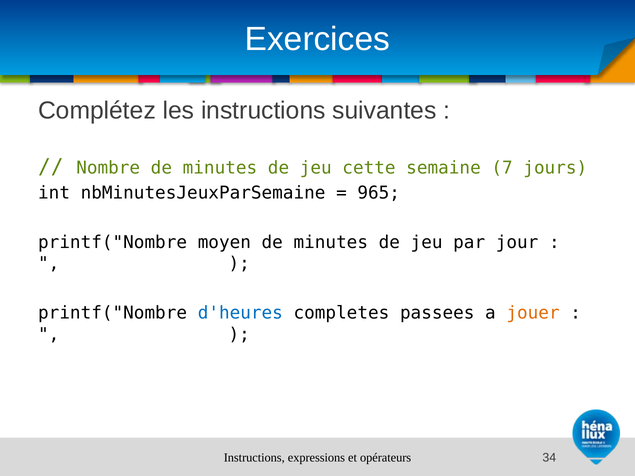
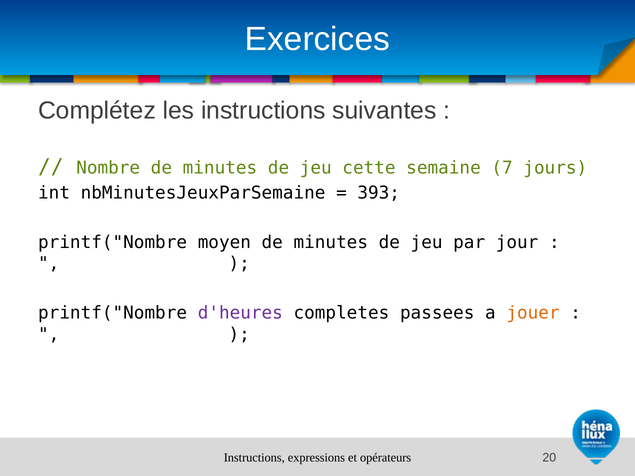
965: 965 -> 393
d'heures colour: blue -> purple
34: 34 -> 20
